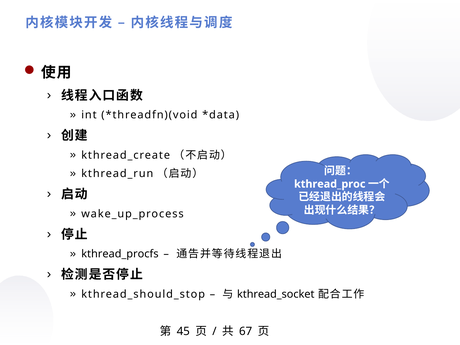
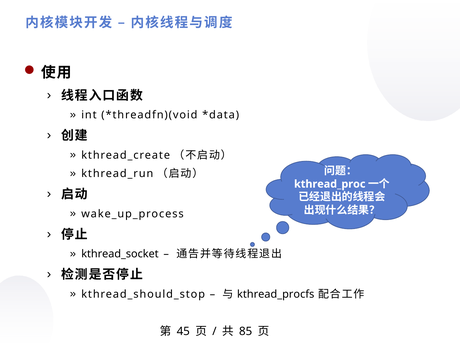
kthread_procfs: kthread_procfs -> kthread_socket
kthread_socket: kthread_socket -> kthread_procfs
67: 67 -> 85
